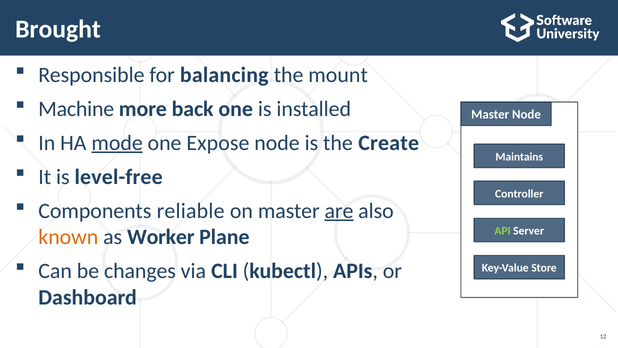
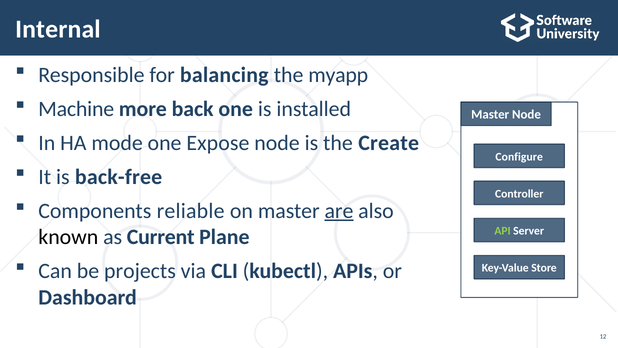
Brought: Brought -> Internal
mount: mount -> myapp
mode underline: present -> none
Maintains: Maintains -> Configure
level-free: level-free -> back-free
known colour: orange -> black
Worker: Worker -> Current
changes: changes -> projects
